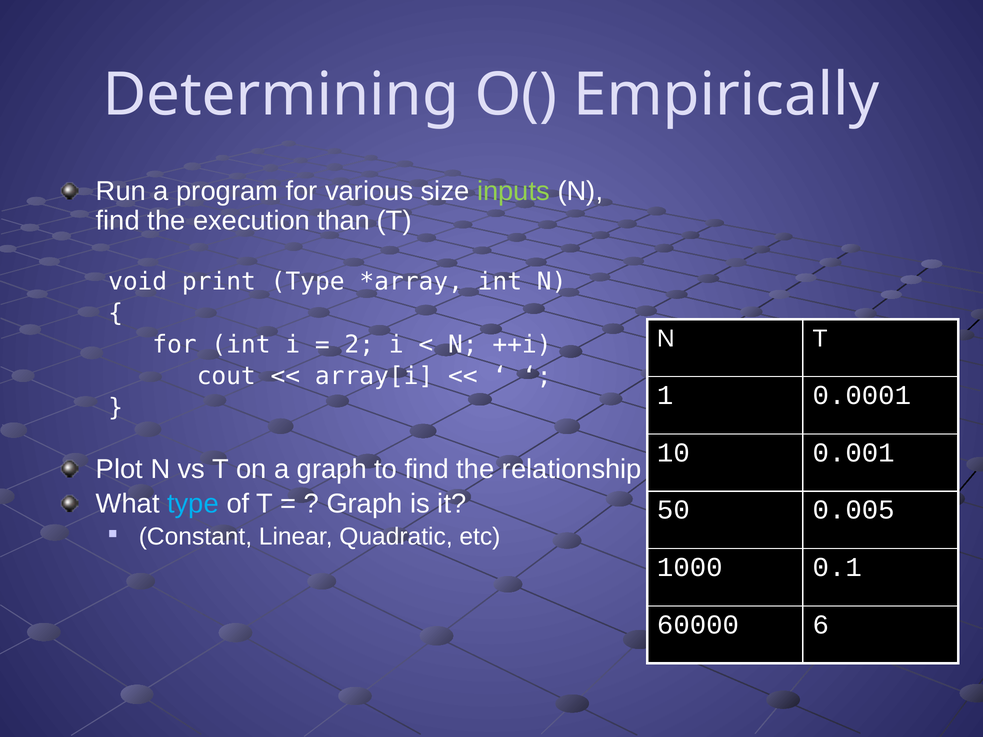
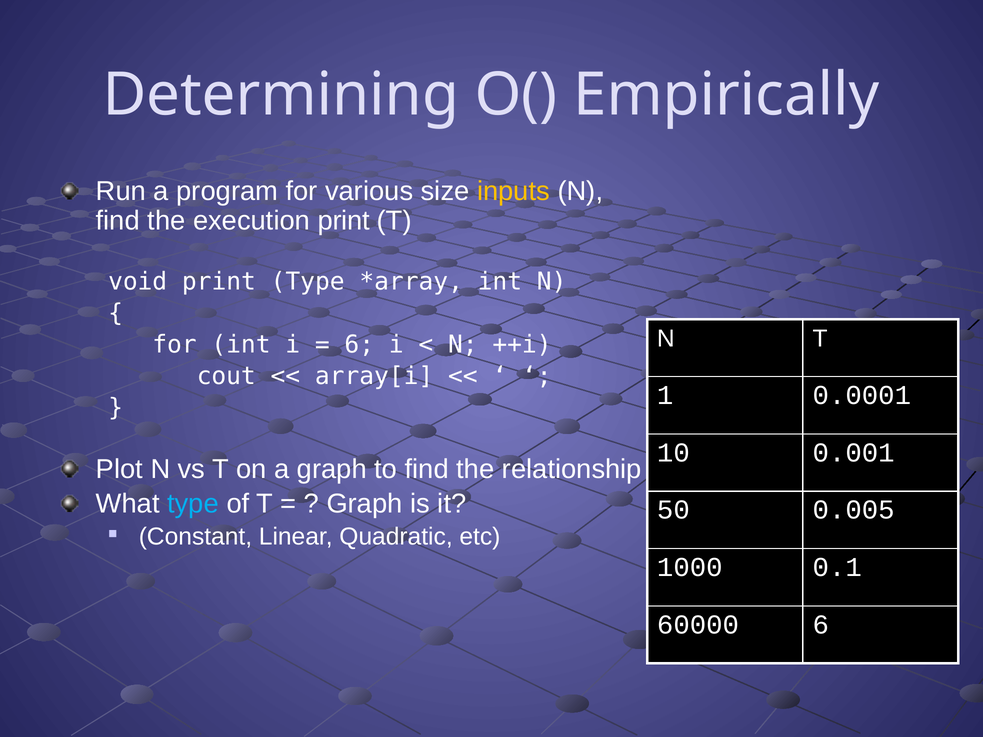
inputs colour: light green -> yellow
execution than: than -> print
2 at (359, 345): 2 -> 6
